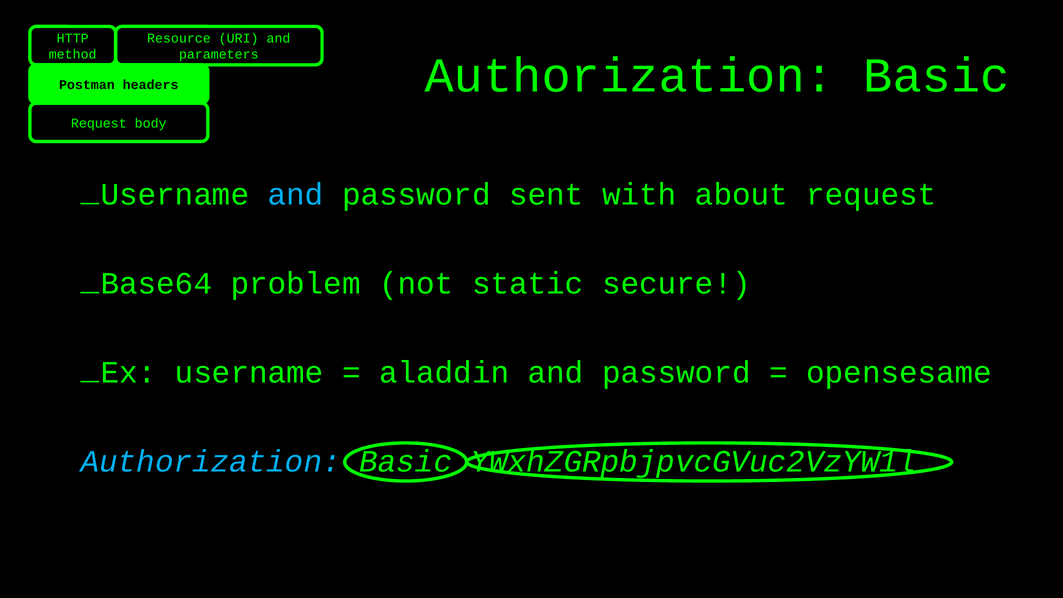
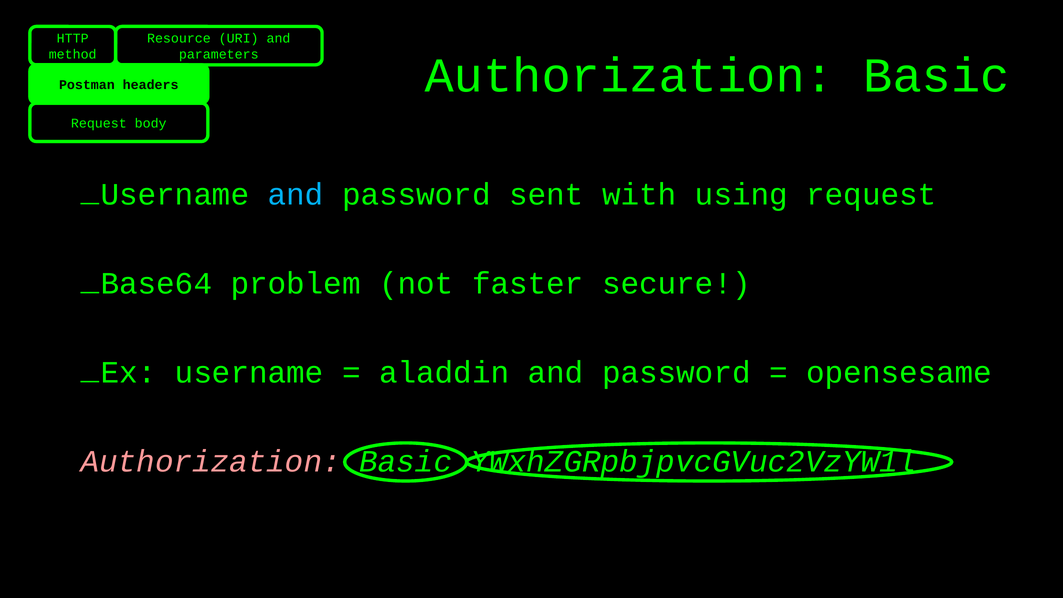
about: about -> using
static: static -> faster
Authorization at (211, 462) colour: light blue -> pink
